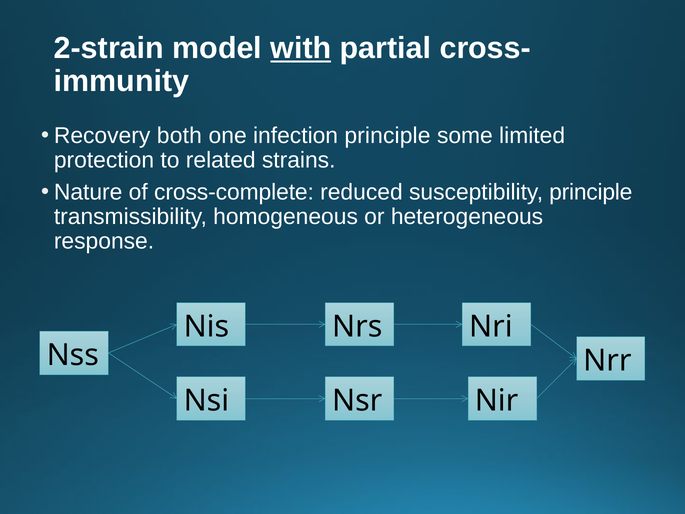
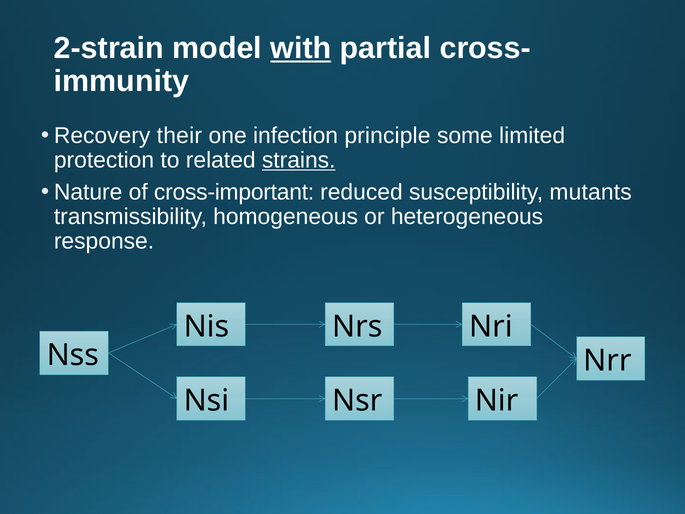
both: both -> their
strains underline: none -> present
cross-complete: cross-complete -> cross-important
susceptibility principle: principle -> mutants
